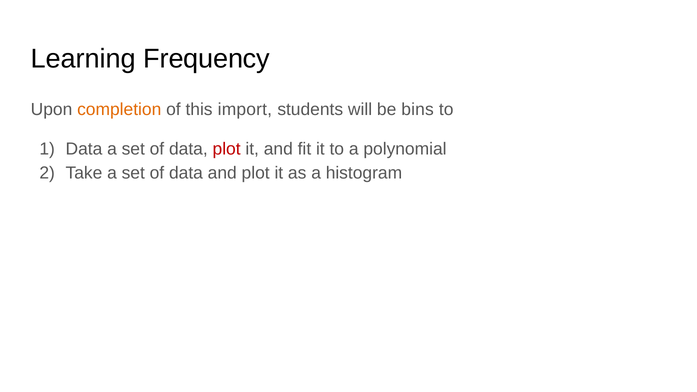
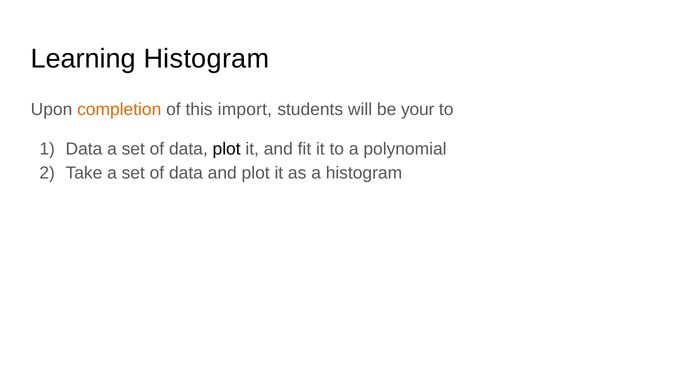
Learning Frequency: Frequency -> Histogram
bins: bins -> your
plot at (227, 149) colour: red -> black
